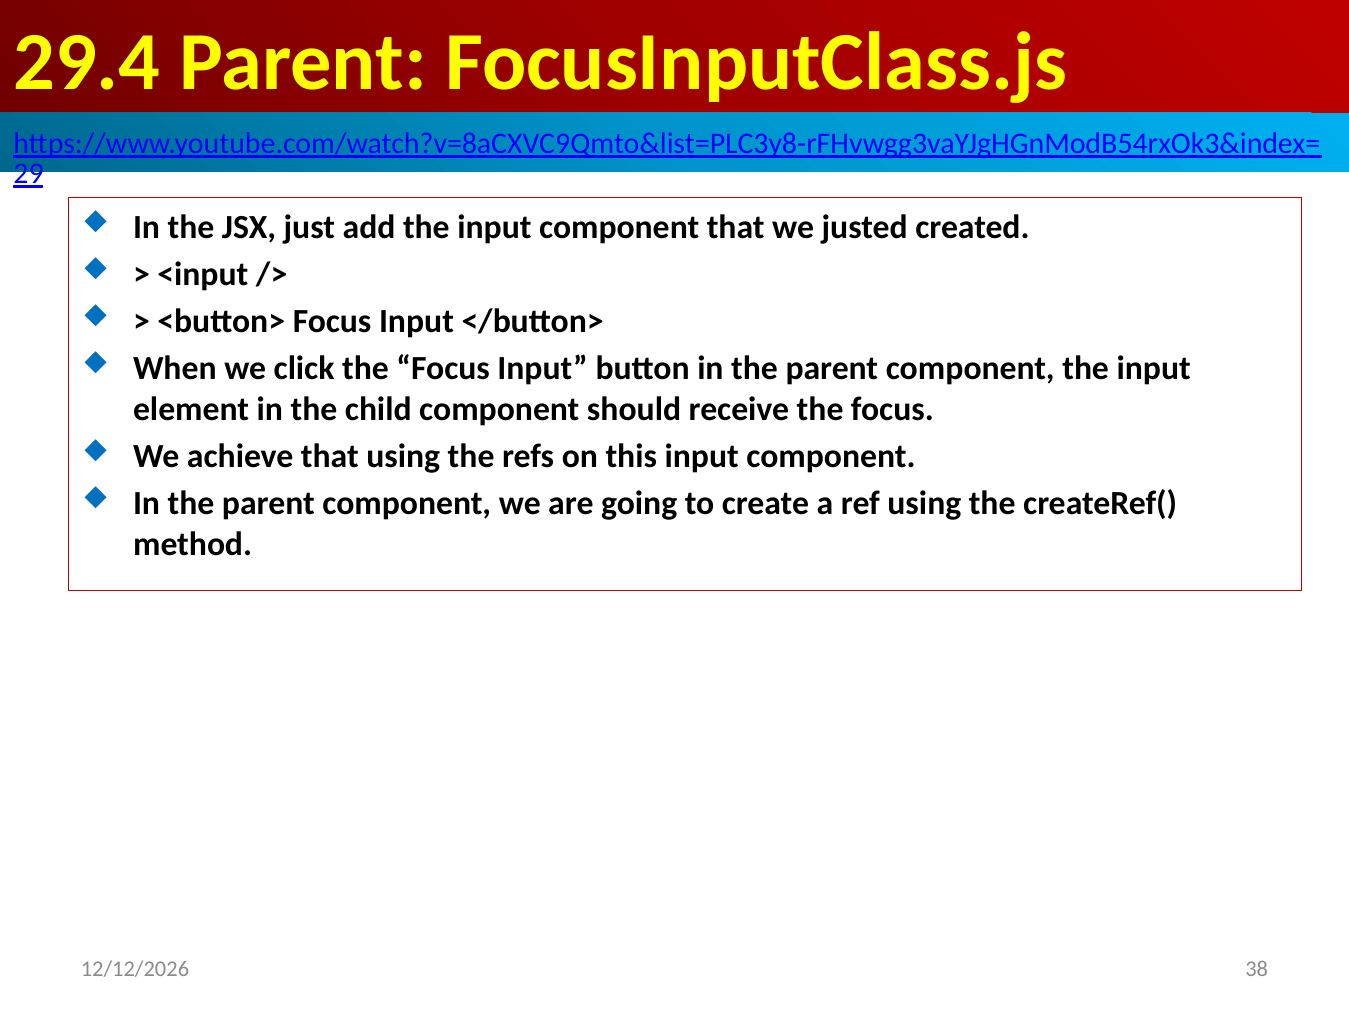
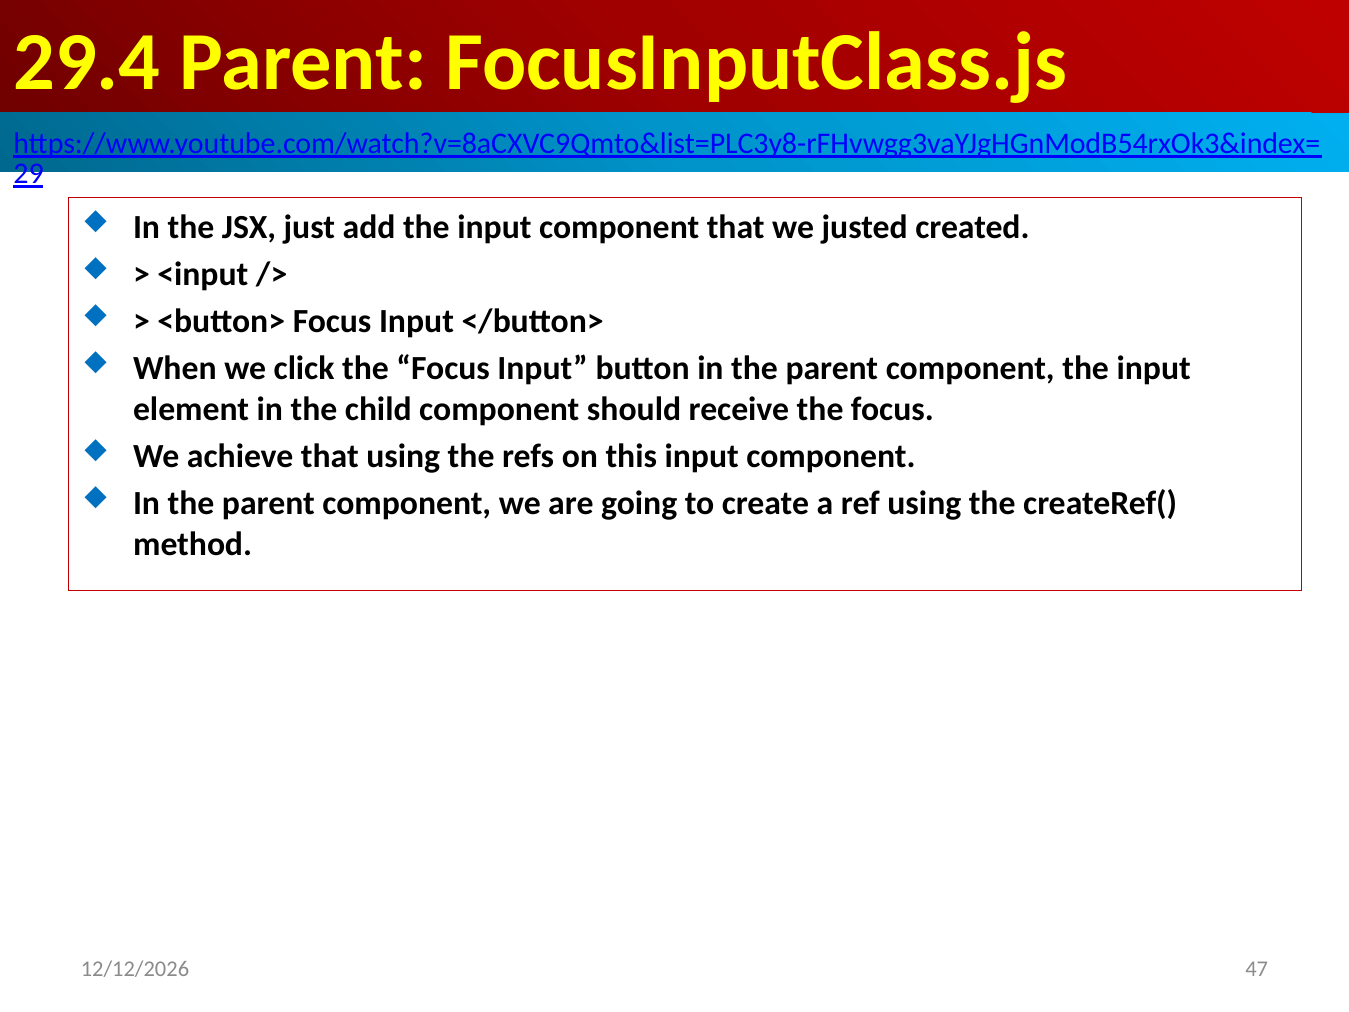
38: 38 -> 47
